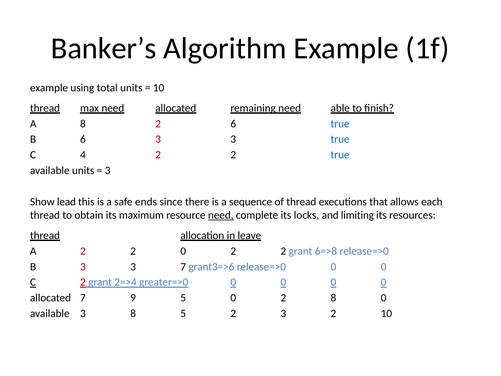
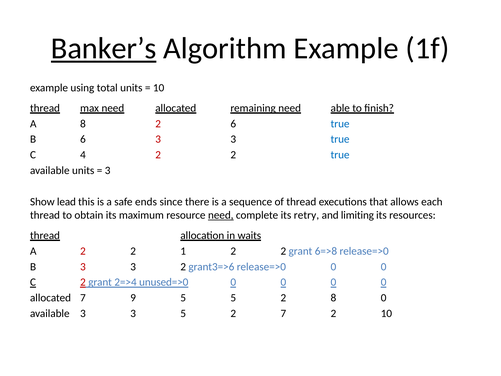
Banker’s underline: none -> present
locks: locks -> retry
leave: leave -> waits
2 0: 0 -> 1
3 7: 7 -> 2
greater=>0: greater=>0 -> unused=>0
5 0: 0 -> 5
available 3 8: 8 -> 3
2 3: 3 -> 7
